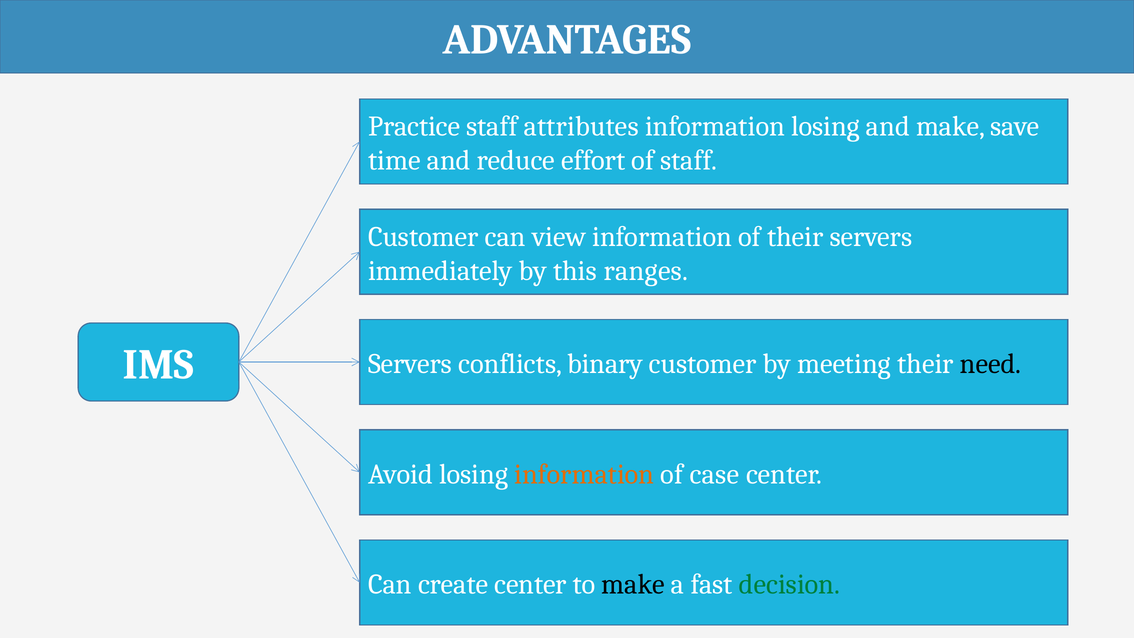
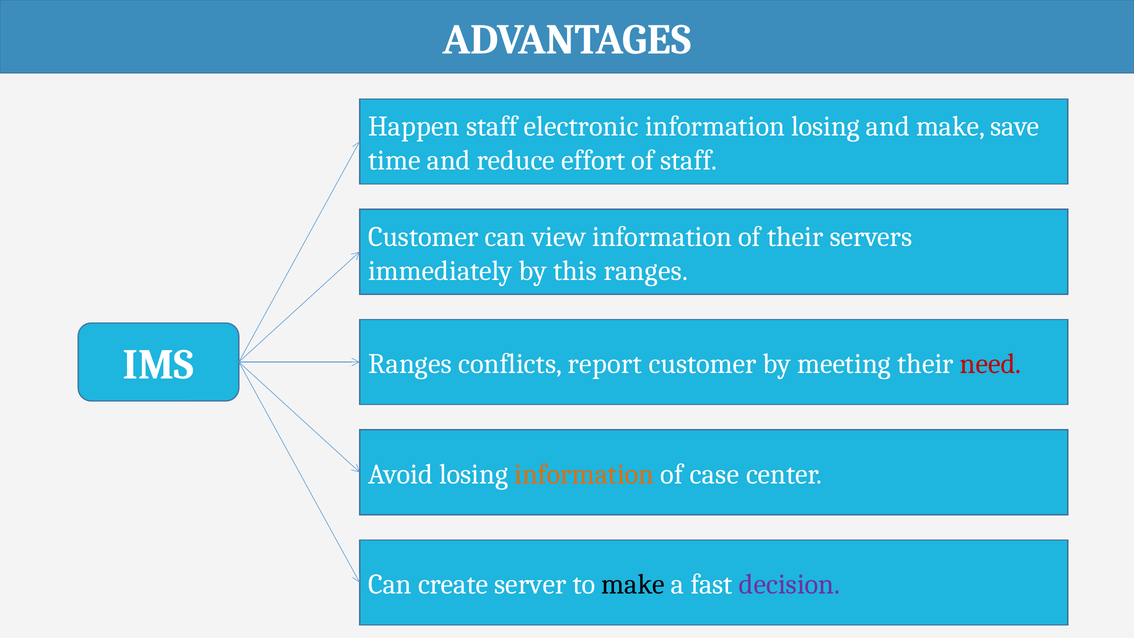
Practice: Practice -> Happen
attributes: attributes -> electronic
Servers at (410, 364): Servers -> Ranges
binary: binary -> report
need colour: black -> red
create center: center -> server
decision colour: green -> purple
